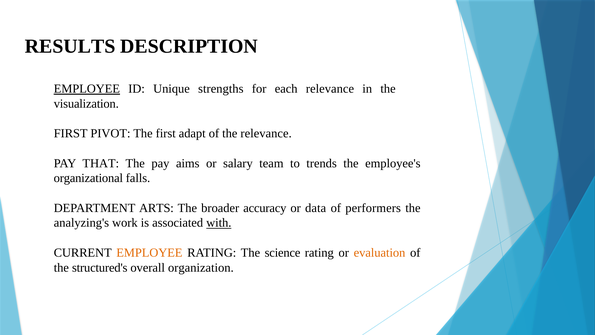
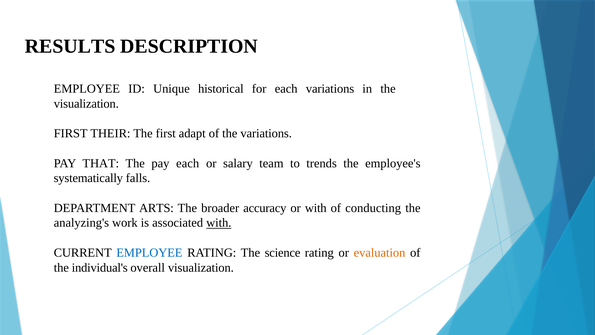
EMPLOYEE at (87, 89) underline: present -> none
strengths: strengths -> historical
each relevance: relevance -> variations
PIVOT: PIVOT -> THEIR
the relevance: relevance -> variations
pay aims: aims -> each
organizational: organizational -> systematically
or data: data -> with
performers: performers -> conducting
EMPLOYEE at (149, 252) colour: orange -> blue
structured's: structured's -> individual's
overall organization: organization -> visualization
